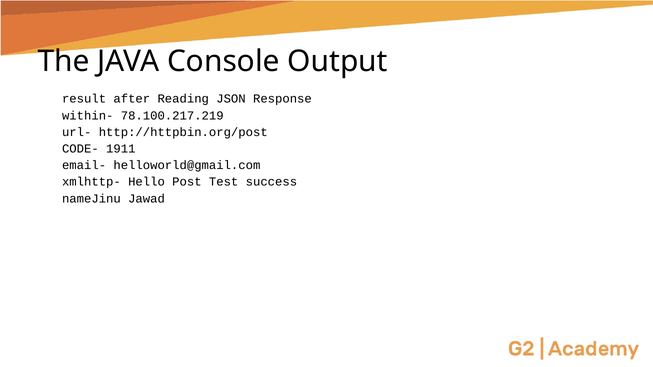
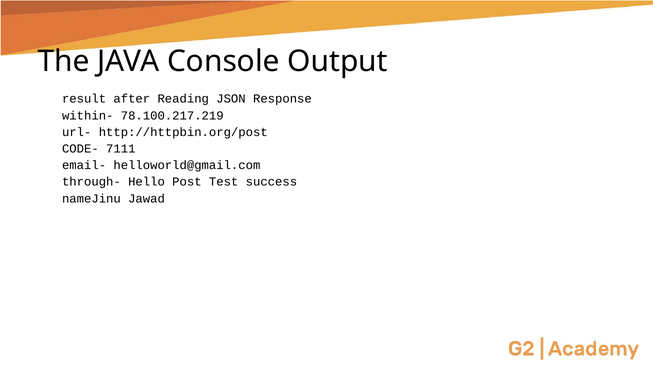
1911: 1911 -> 7111
xmlhttp-: xmlhttp- -> through-
